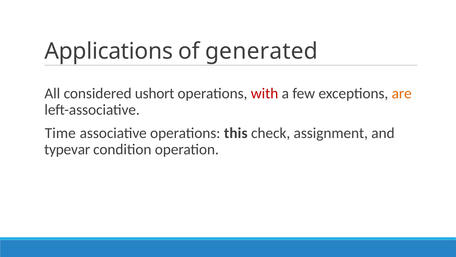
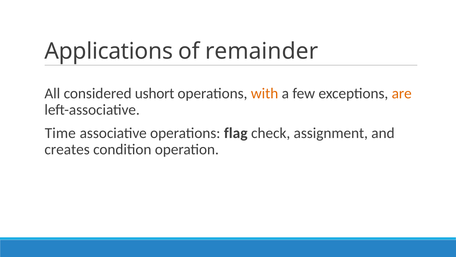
generated: generated -> remainder
with colour: red -> orange
this: this -> flag
typevar: typevar -> creates
